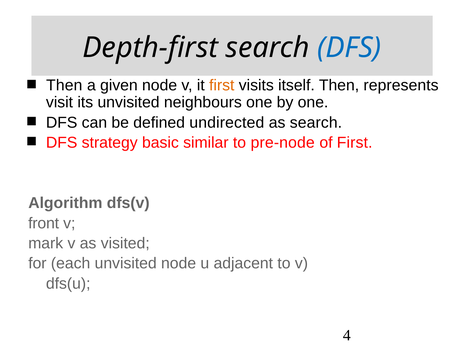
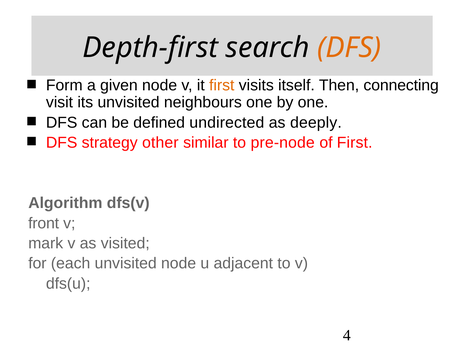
DFS at (349, 48) colour: blue -> orange
Then at (64, 85): Then -> Form
represents: represents -> connecting
as search: search -> deeply
basic: basic -> other
